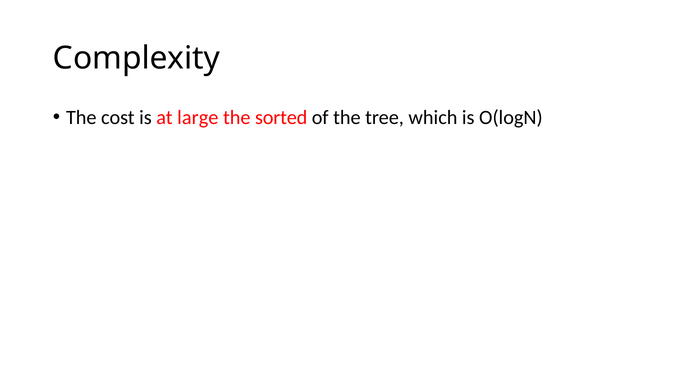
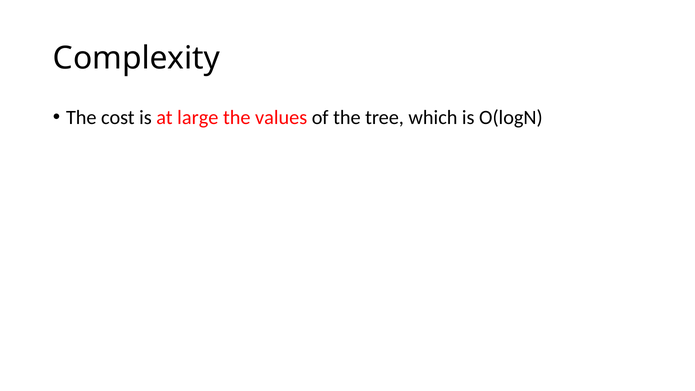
sorted: sorted -> values
